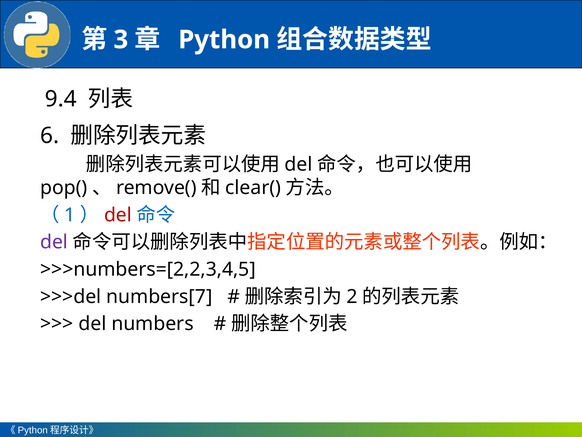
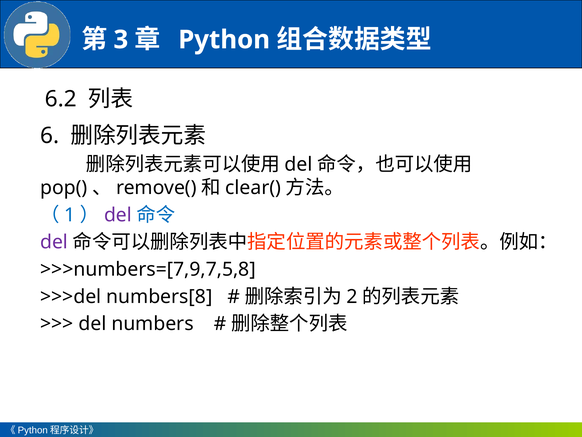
9.4: 9.4 -> 6.2
del at (118, 215) colour: red -> purple
>>>numbers=[2,2,3,4,5: >>>numbers=[2,2,3,4,5 -> >>>numbers=[7,9,7,5,8
numbers[7: numbers[7 -> numbers[8
